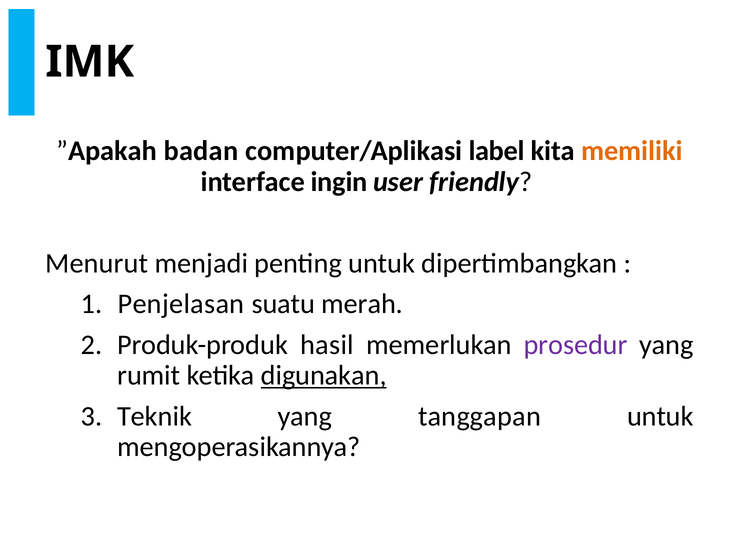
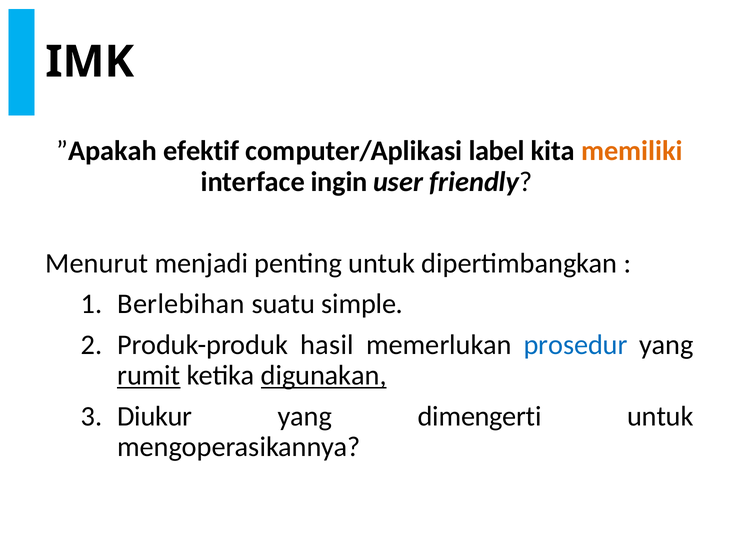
badan: badan -> efektif
Penjelasan: Penjelasan -> Berlebihan
merah: merah -> simple
prosedur colour: purple -> blue
rumit underline: none -> present
Teknik: Teknik -> Diukur
tanggapan: tanggapan -> dimengerti
